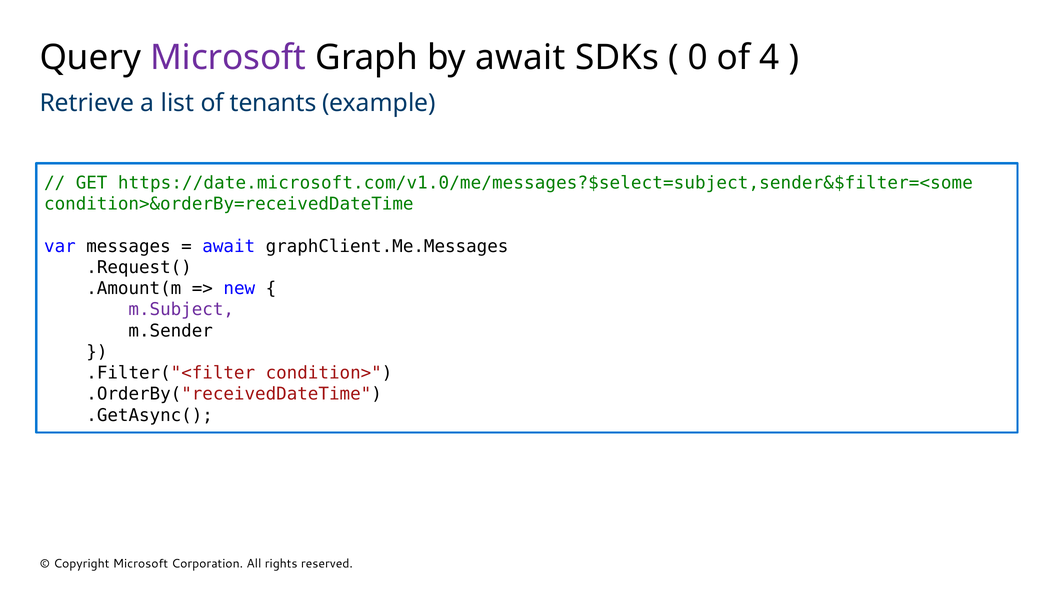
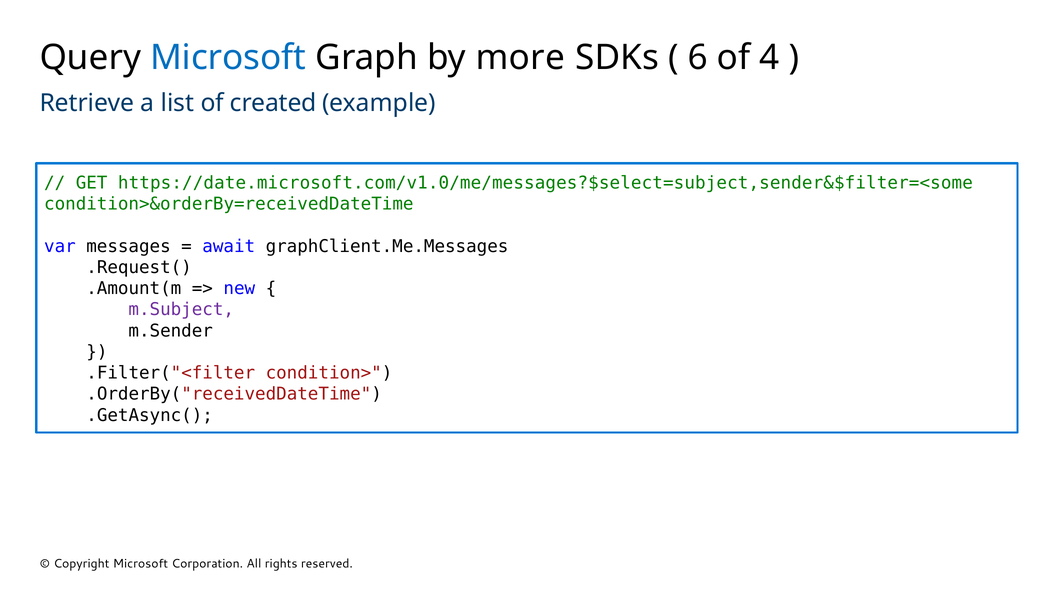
Microsoft at (228, 58) colour: purple -> blue
by await: await -> more
0: 0 -> 6
tenants: tenants -> created
